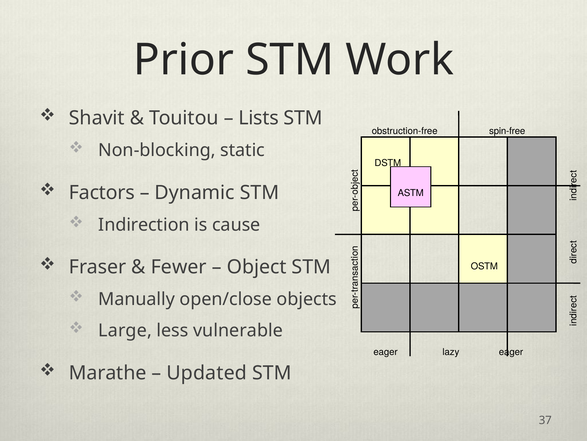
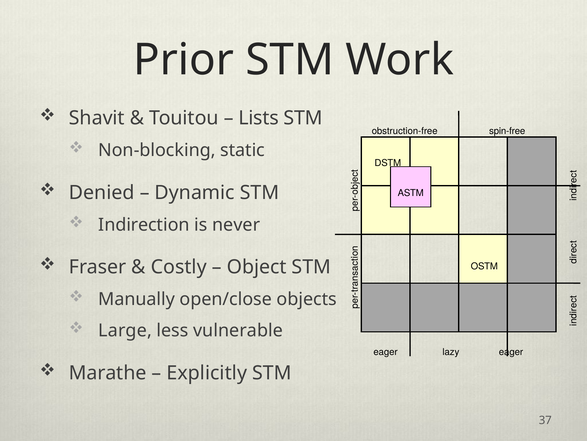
Factors: Factors -> Denied
cause: cause -> never
Fewer: Fewer -> Costly
Updated: Updated -> Explicitly
